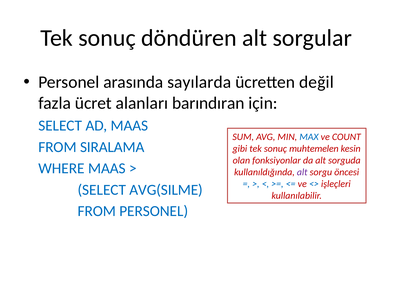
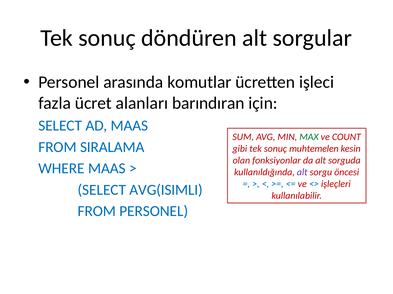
sayılarda: sayılarda -> komutlar
değil: değil -> işleci
MAX colour: blue -> green
AVG(SILME: AVG(SILME -> AVG(ISIMLI
